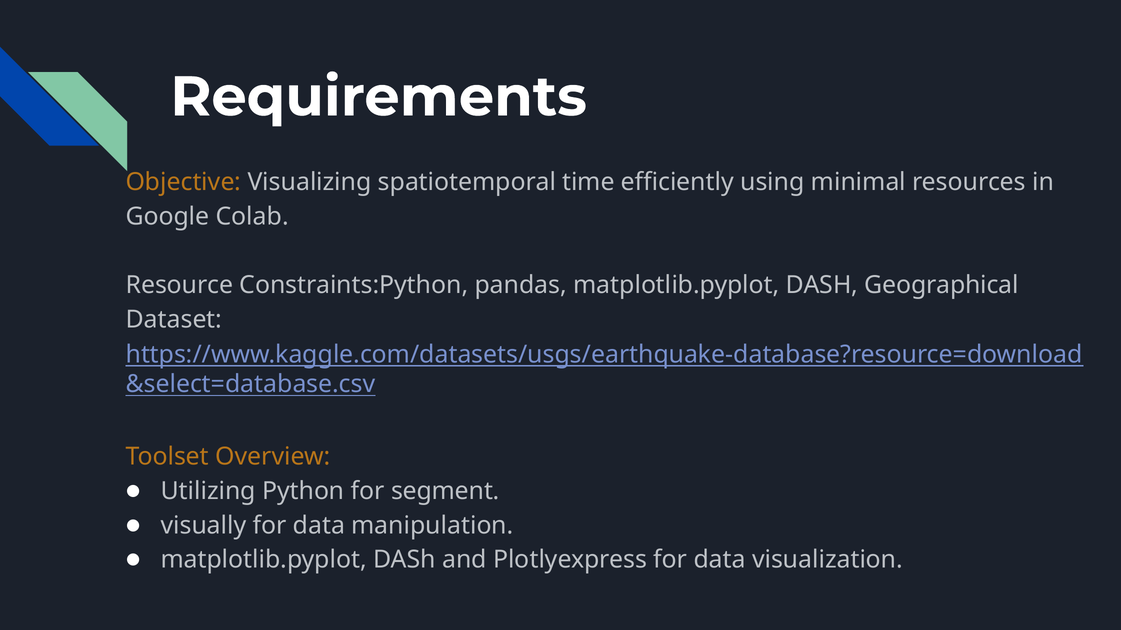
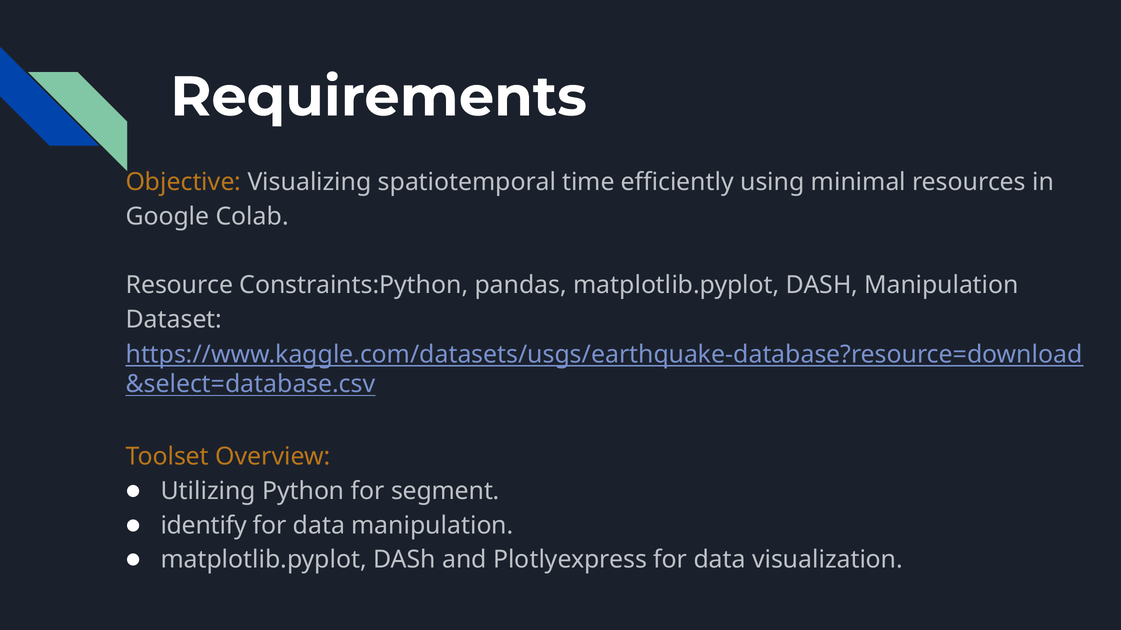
DASH Geographical: Geographical -> Manipulation
visually: visually -> identify
